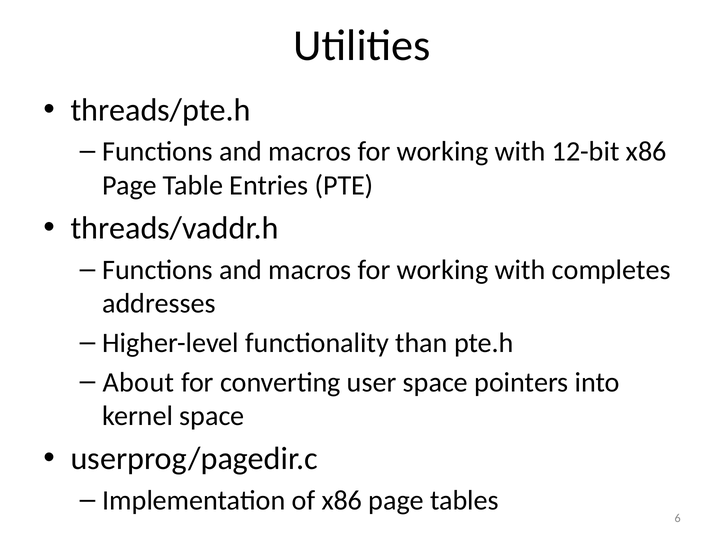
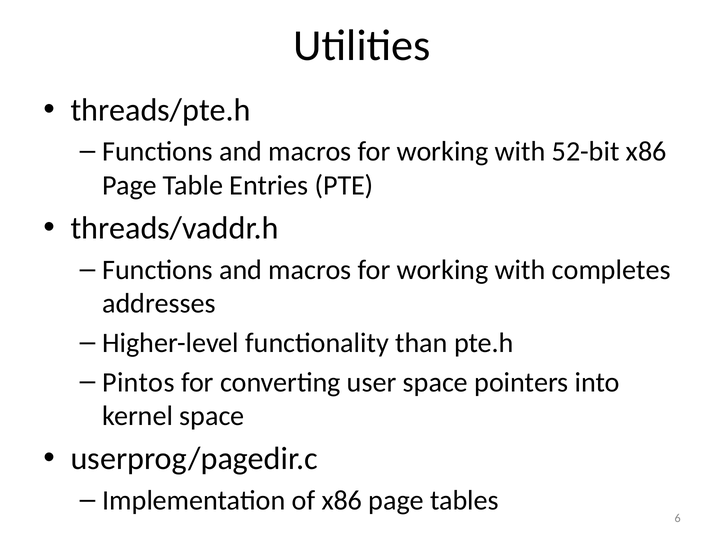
12-bit: 12-bit -> 52-bit
About: About -> Pintos
